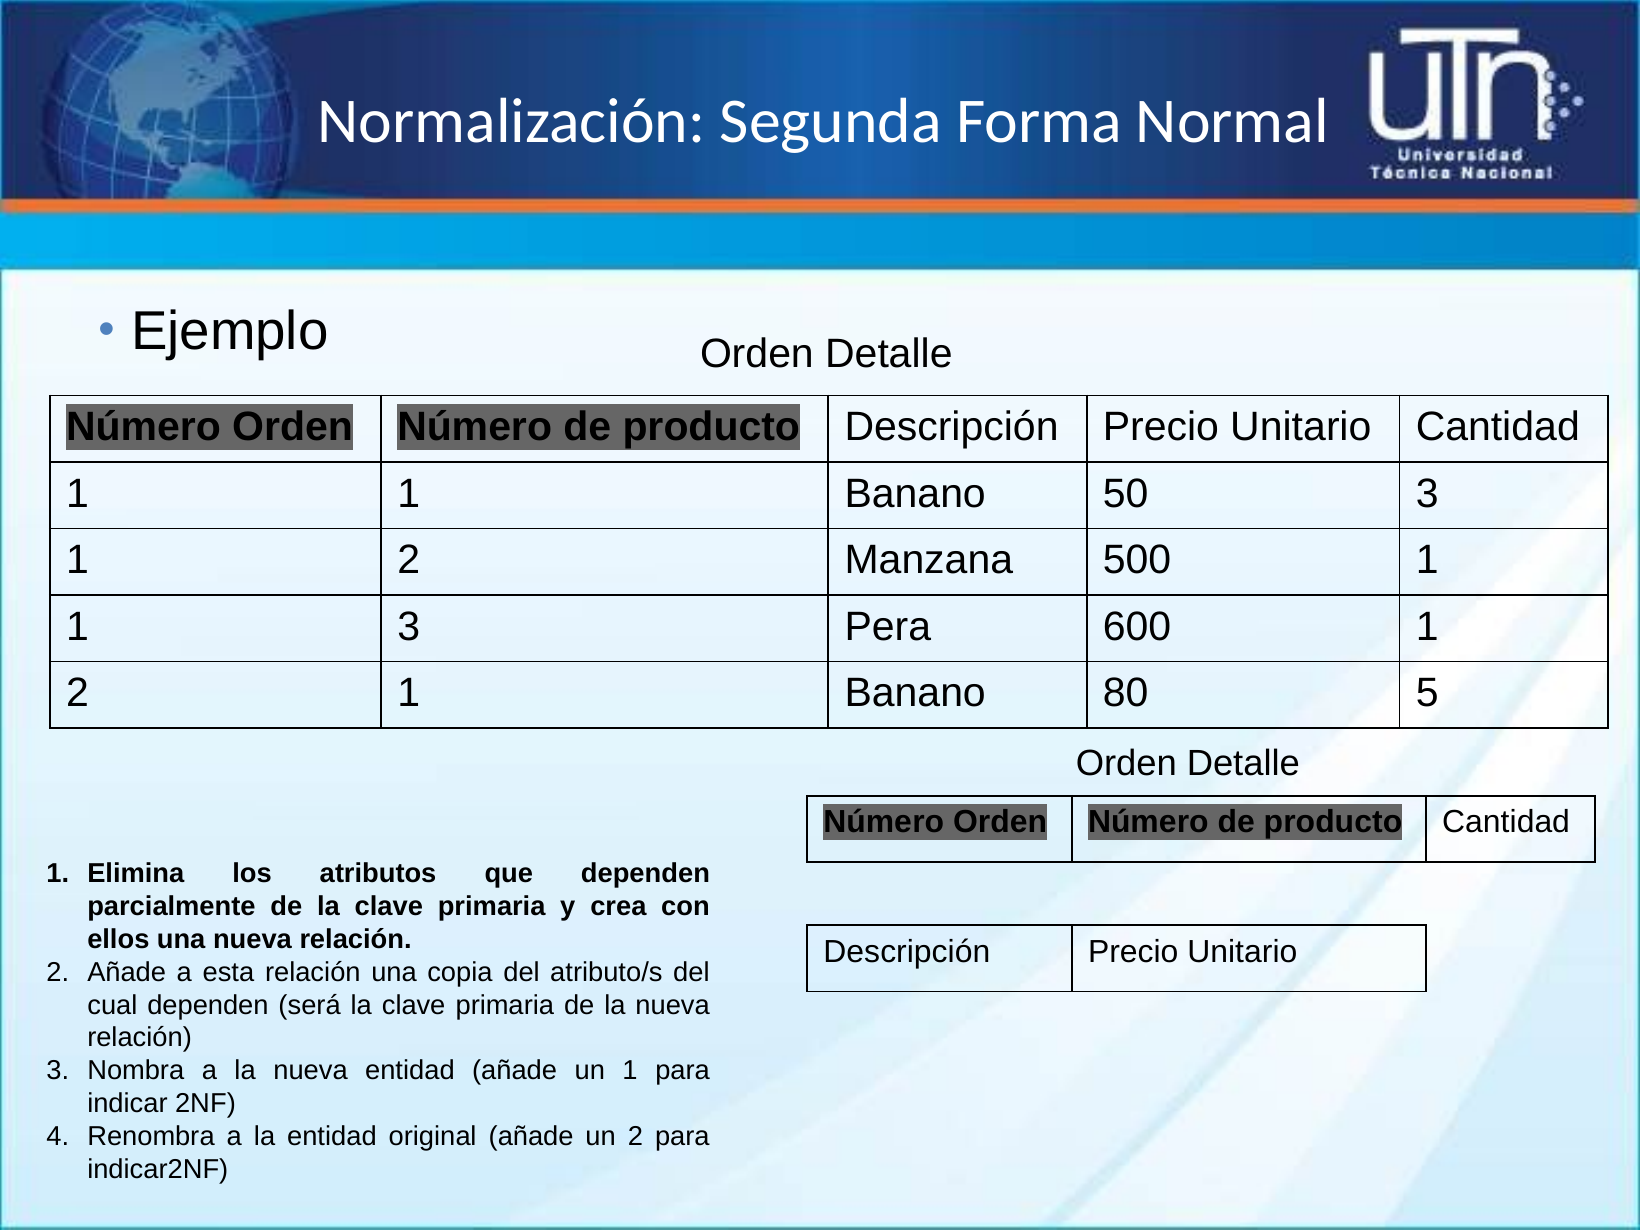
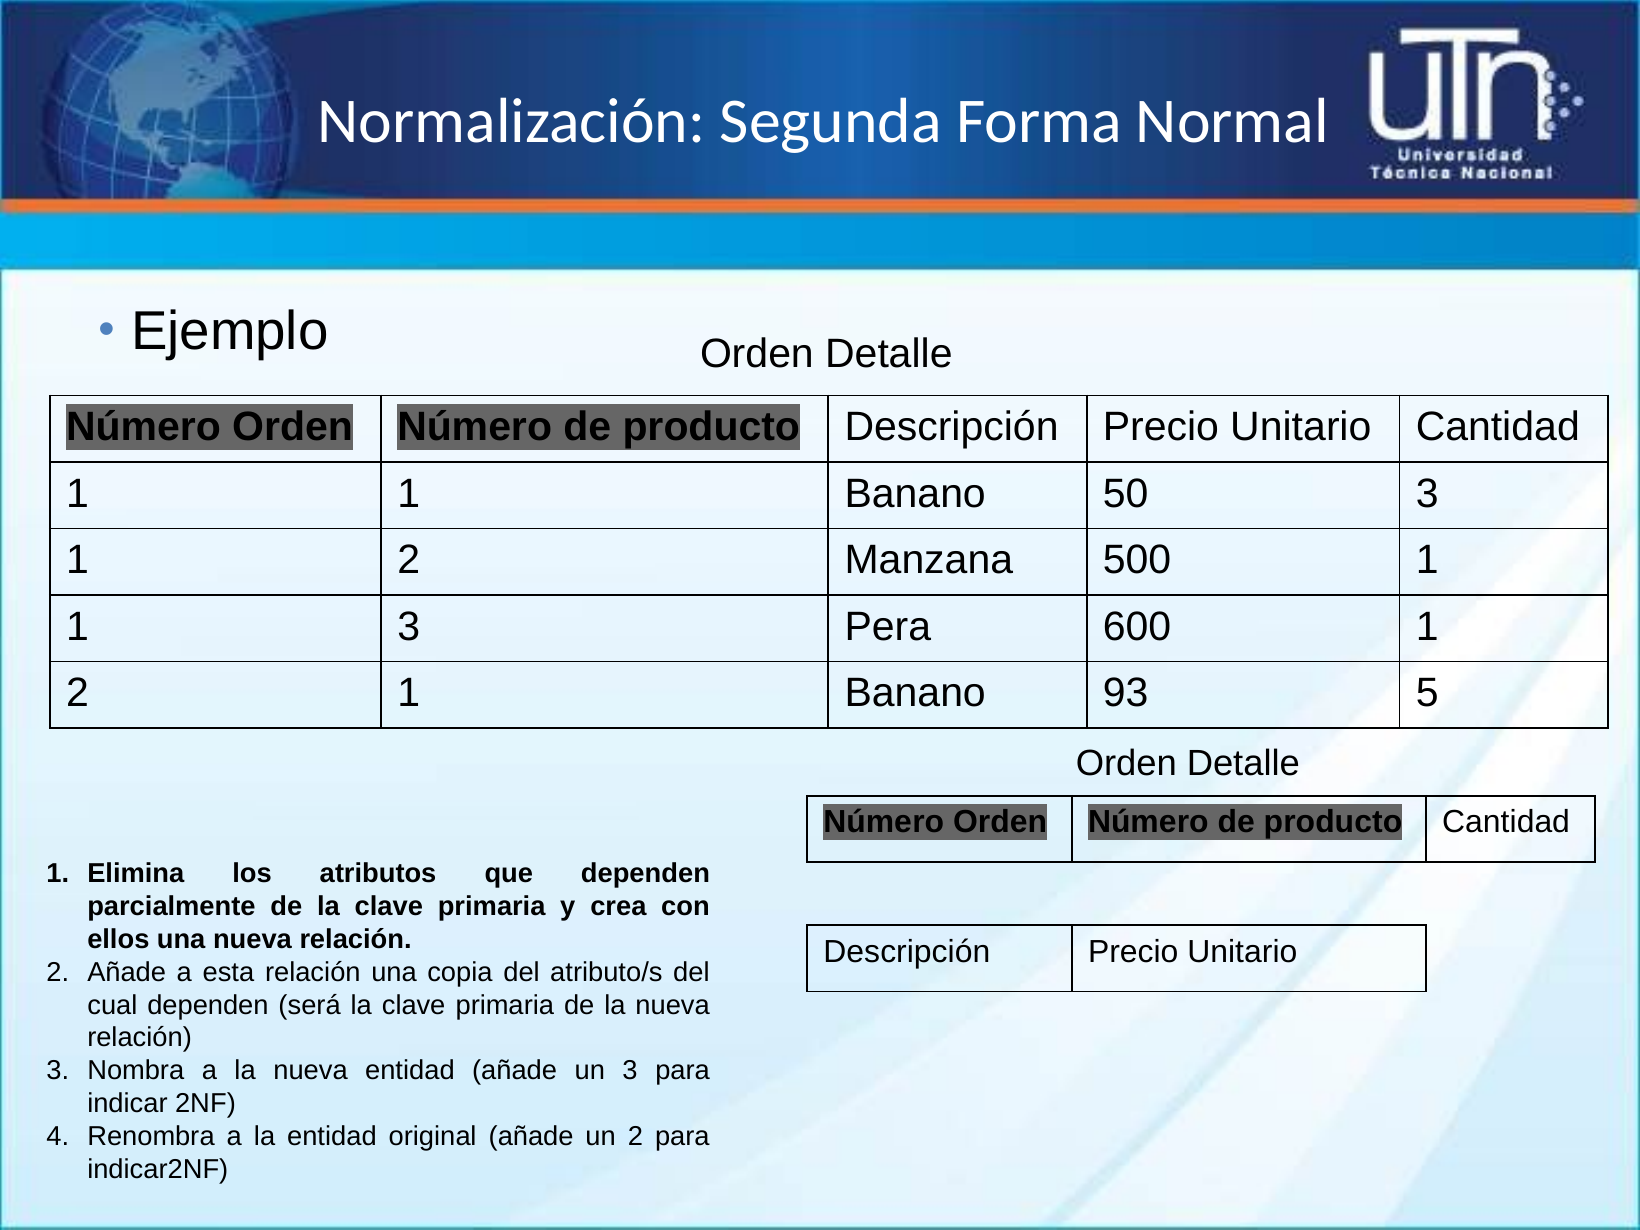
80: 80 -> 93
un 1: 1 -> 3
